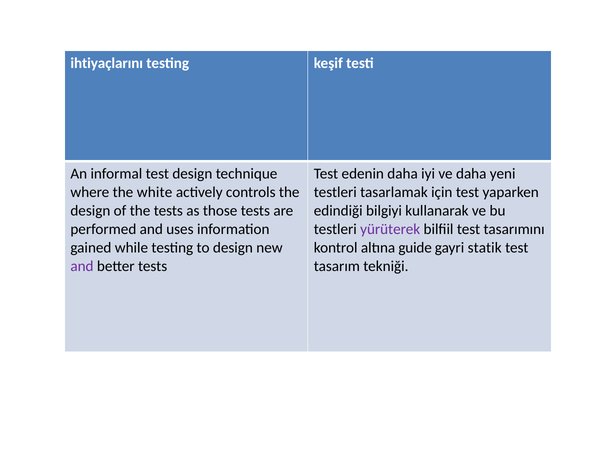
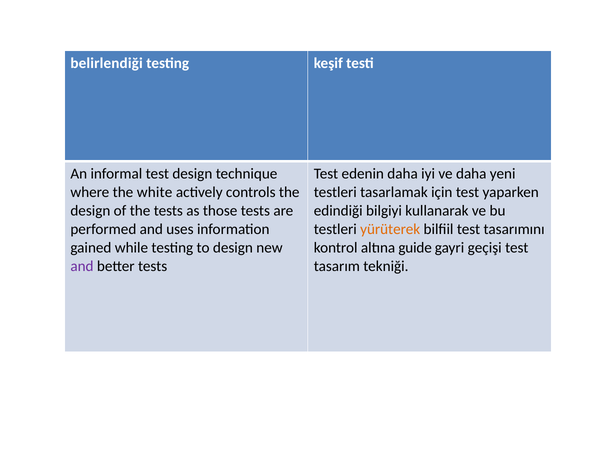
ihtiyaçlarını: ihtiyaçlarını -> belirlendiği
yürüterek colour: purple -> orange
statik: statik -> geçişi
